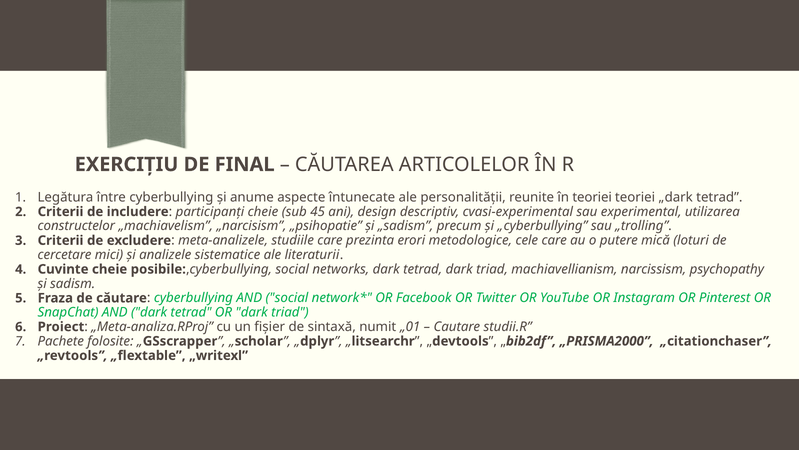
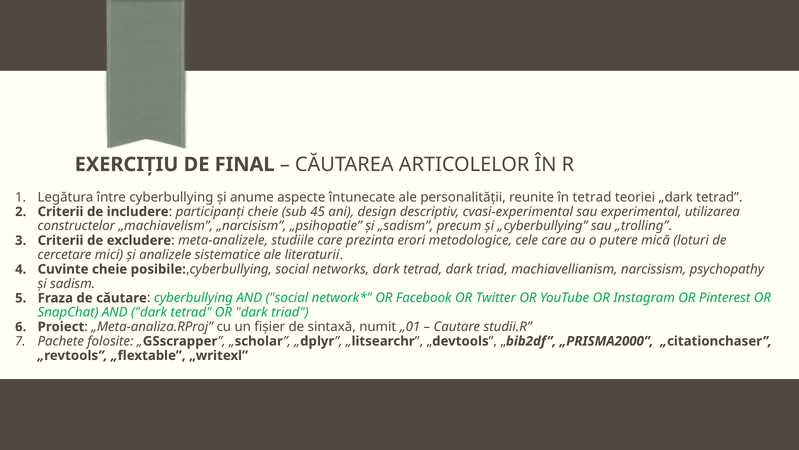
în teoriei: teoriei -> tetrad
